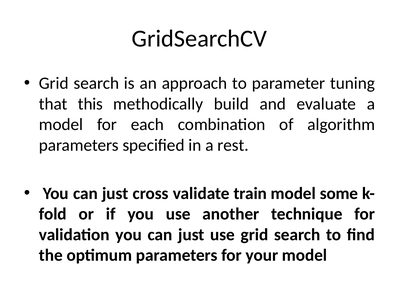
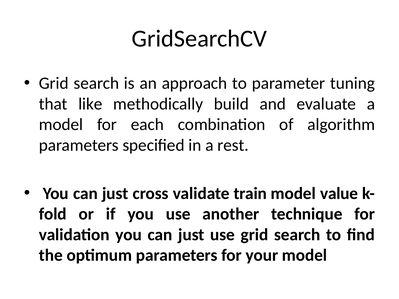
this: this -> like
some: some -> value
